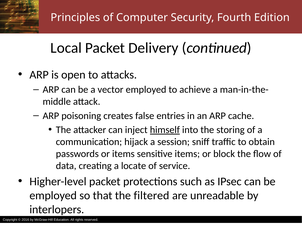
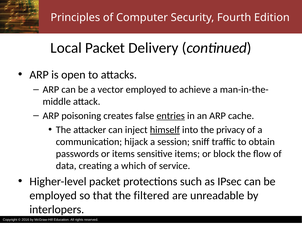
entries underline: none -> present
storing: storing -> privacy
locate: locate -> which
